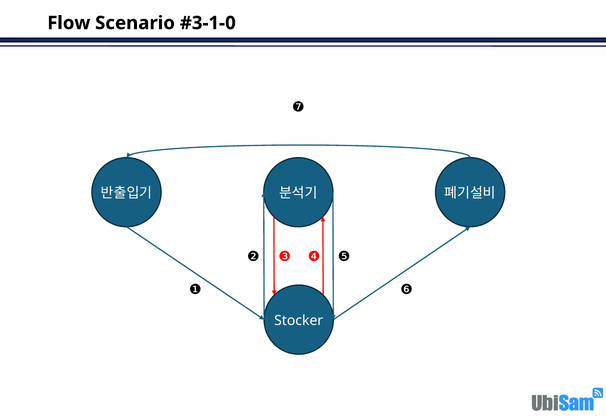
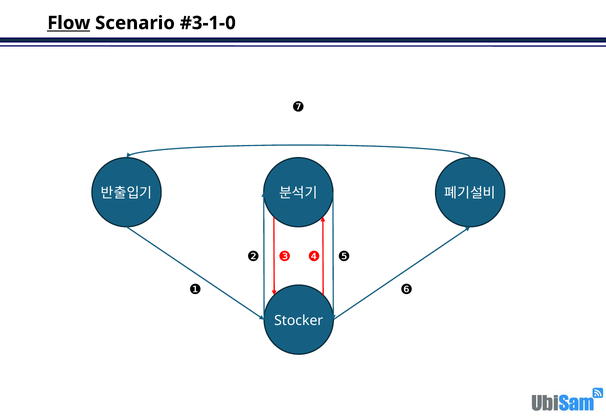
Flow underline: none -> present
